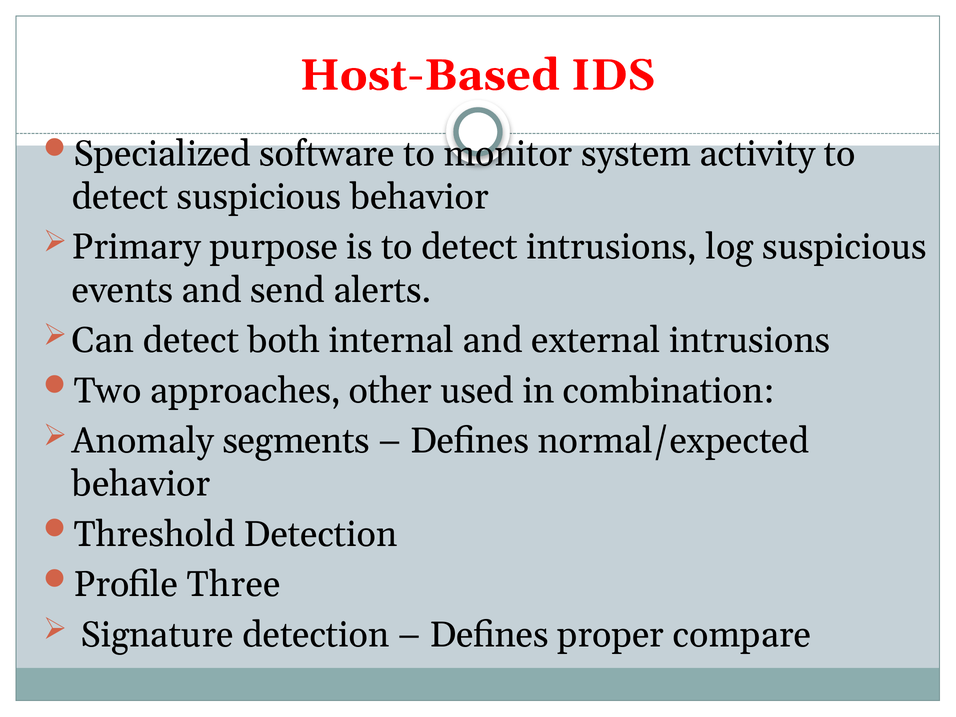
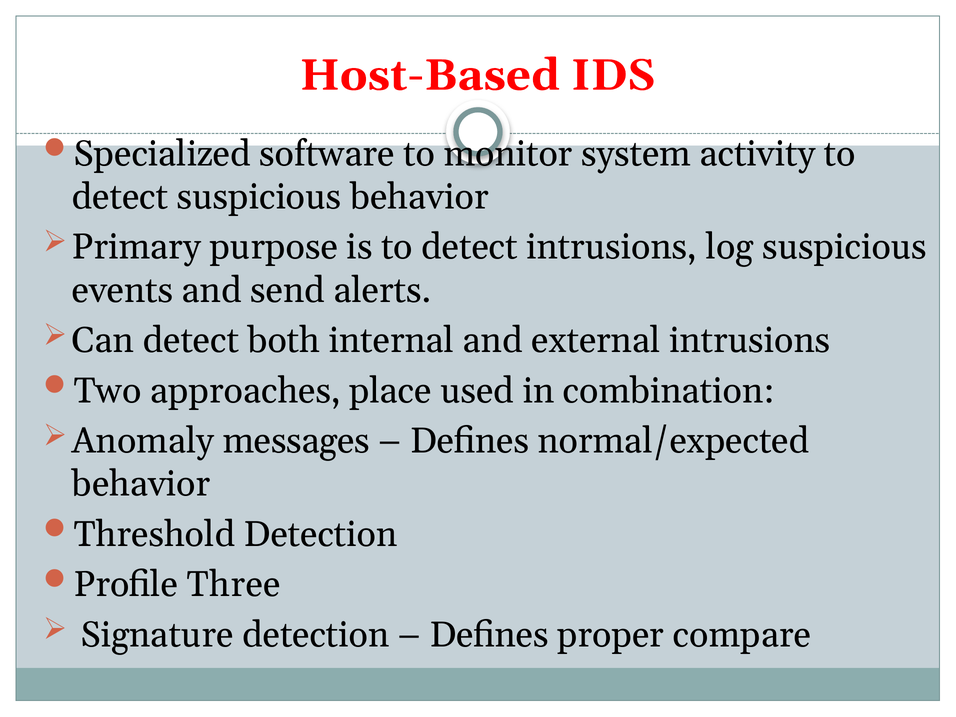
other: other -> place
segments: segments -> messages
